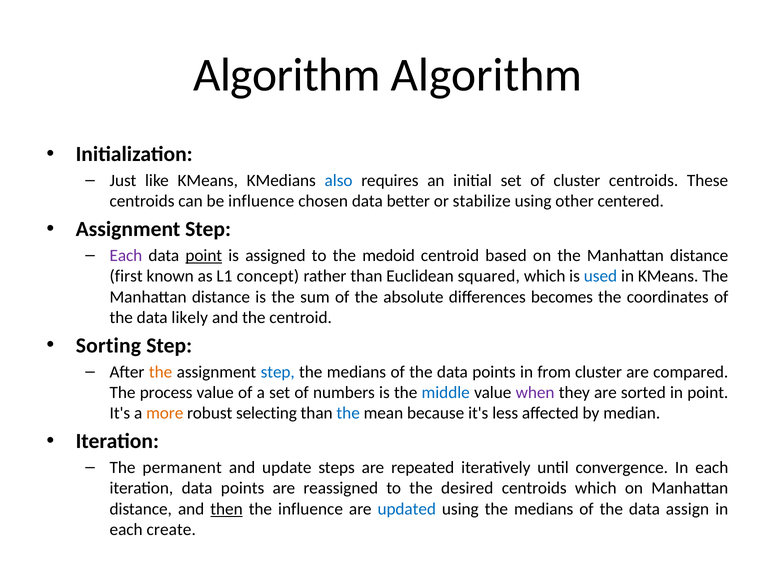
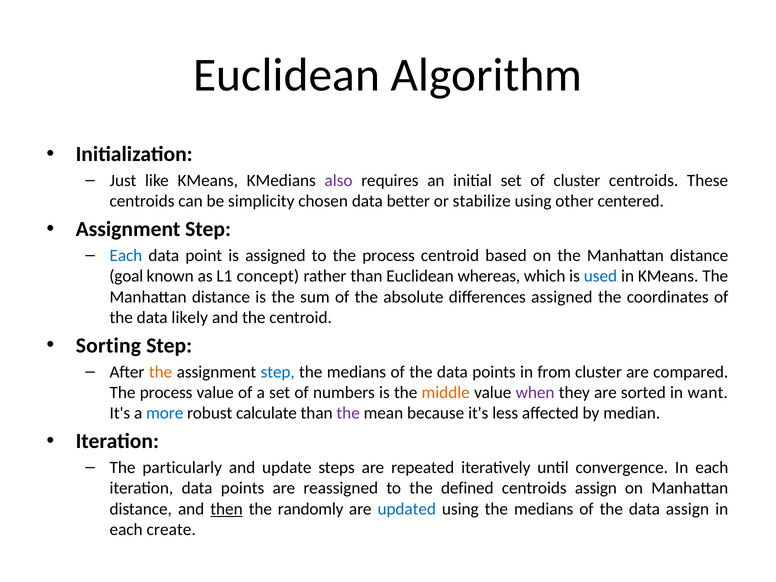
Algorithm at (287, 75): Algorithm -> Euclidean
also colour: blue -> purple
be influence: influence -> simplicity
Each at (126, 256) colour: purple -> blue
point at (204, 256) underline: present -> none
to the medoid: medoid -> process
first: first -> goal
squared: squared -> whereas
differences becomes: becomes -> assigned
middle colour: blue -> orange
in point: point -> want
more colour: orange -> blue
selecting: selecting -> calculate
the at (348, 413) colour: blue -> purple
permanent: permanent -> particularly
desired: desired -> defined
centroids which: which -> assign
the influence: influence -> randomly
